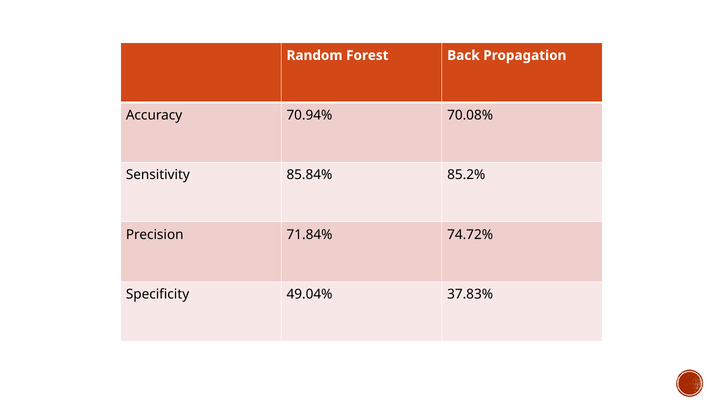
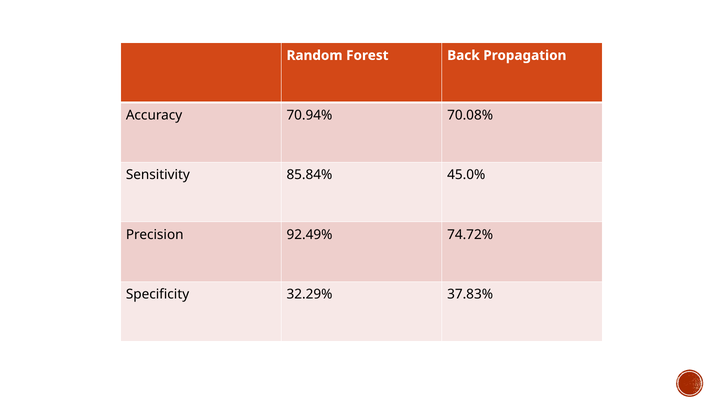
85.2%: 85.2% -> 45.0%
71.84%: 71.84% -> 92.49%
49.04%: 49.04% -> 32.29%
